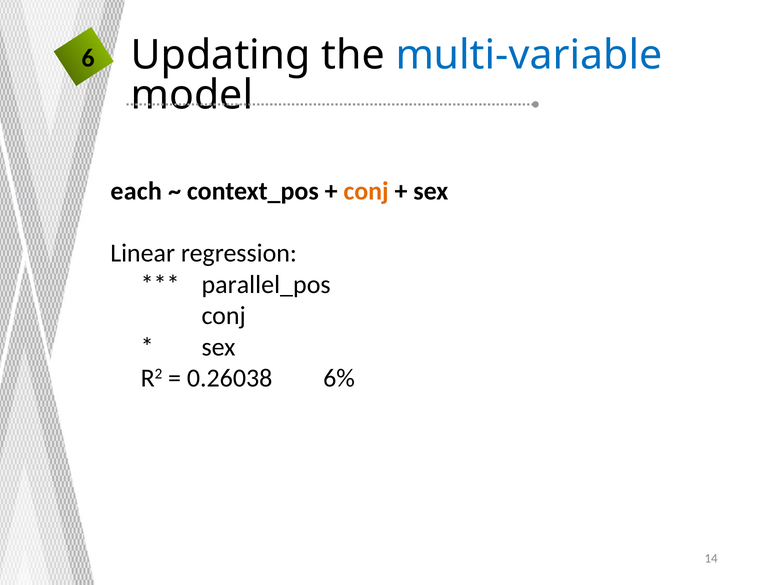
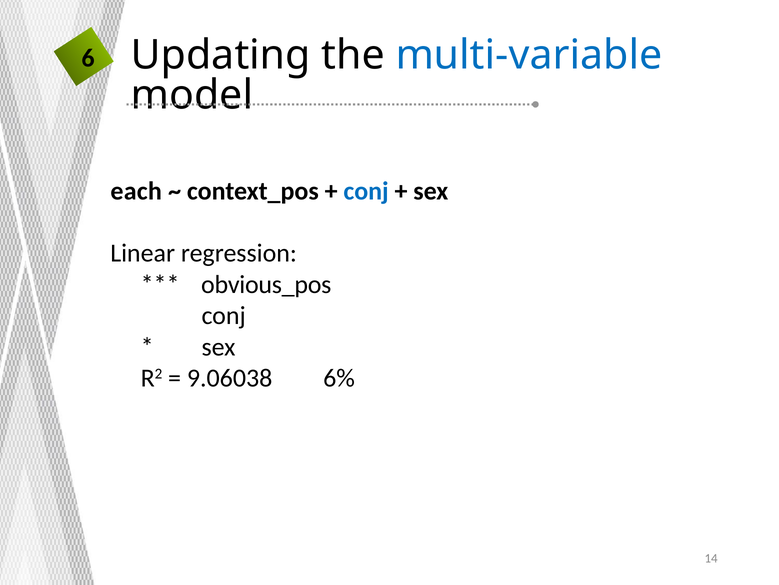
conj at (366, 191) colour: orange -> blue
parallel_pos: parallel_pos -> obvious_pos
0.26038: 0.26038 -> 9.06038
